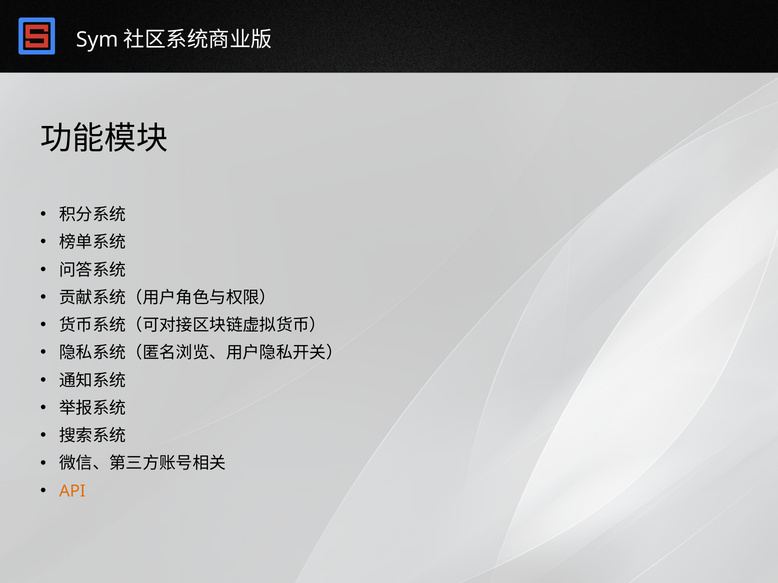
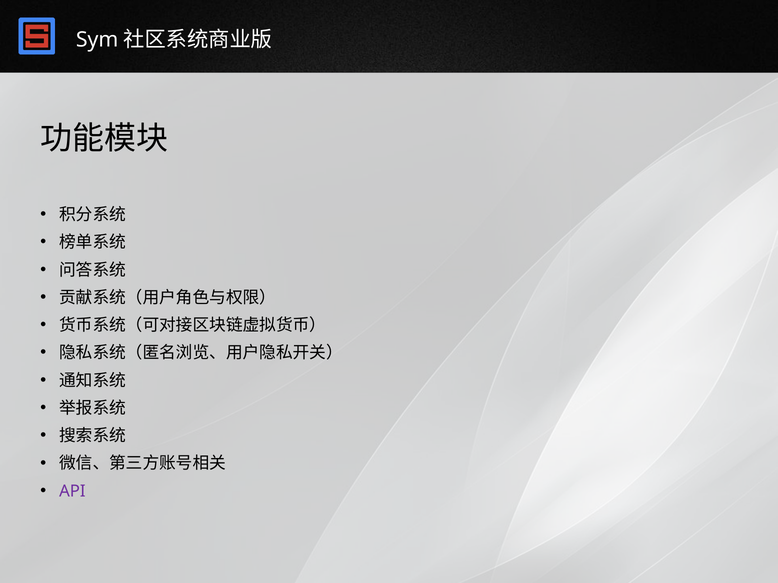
API colour: orange -> purple
